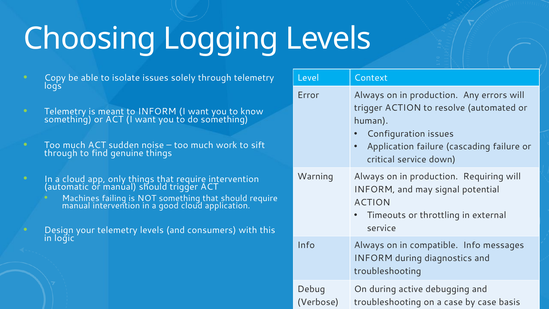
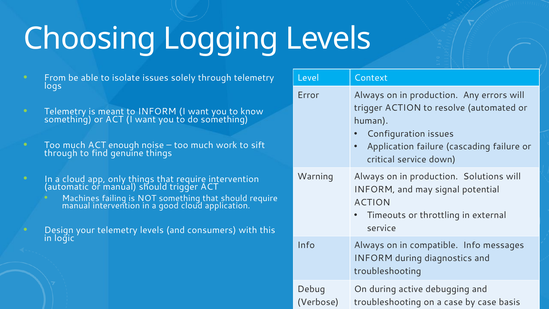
Copy: Copy -> From
sudden: sudden -> enough
Requiring: Requiring -> Solutions
